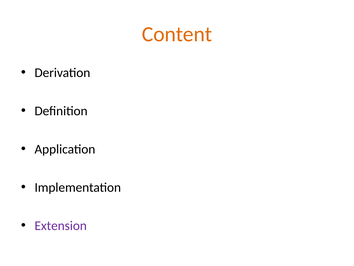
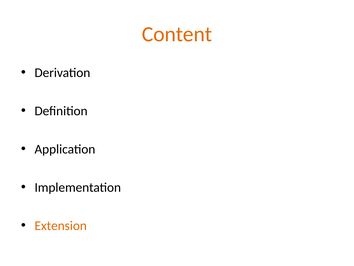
Extension colour: purple -> orange
